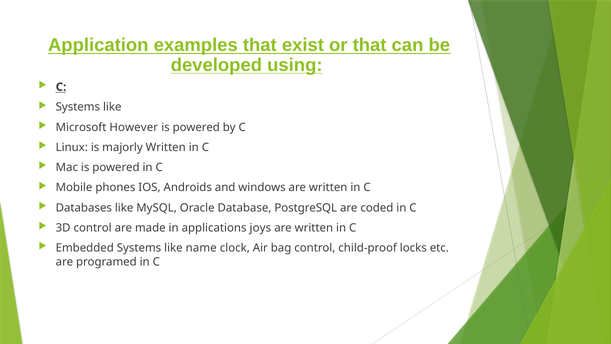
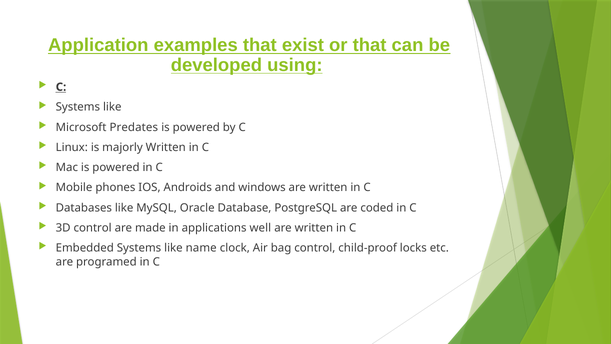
However: However -> Predates
joys: joys -> well
